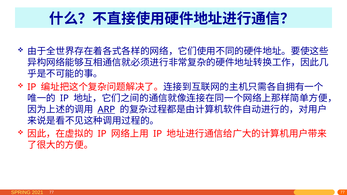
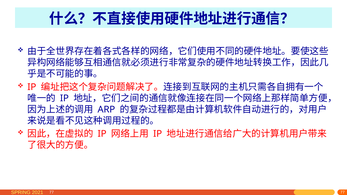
ARP underline: present -> none
